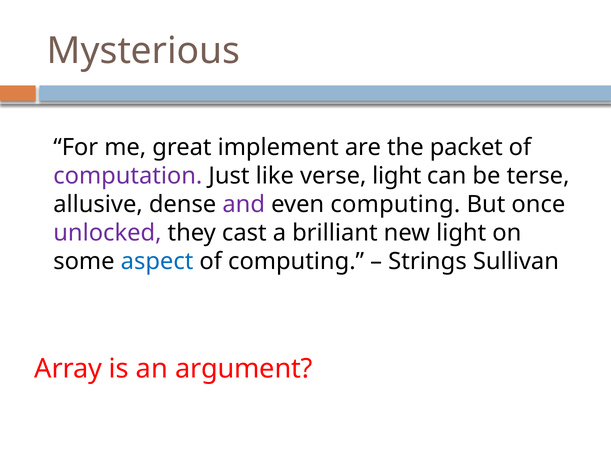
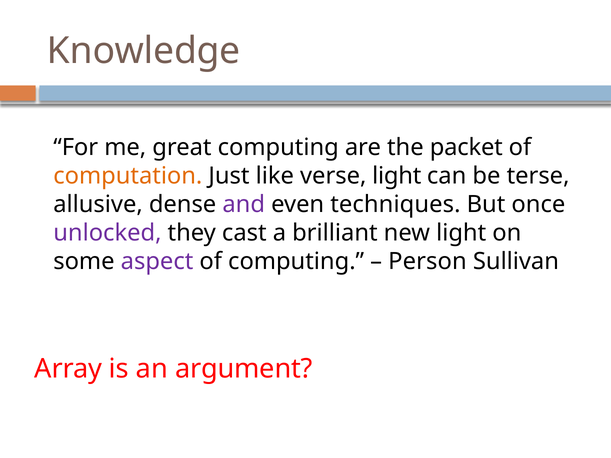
Mysterious: Mysterious -> Knowledge
great implement: implement -> computing
computation colour: purple -> orange
even computing: computing -> techniques
aspect colour: blue -> purple
Strings: Strings -> Person
